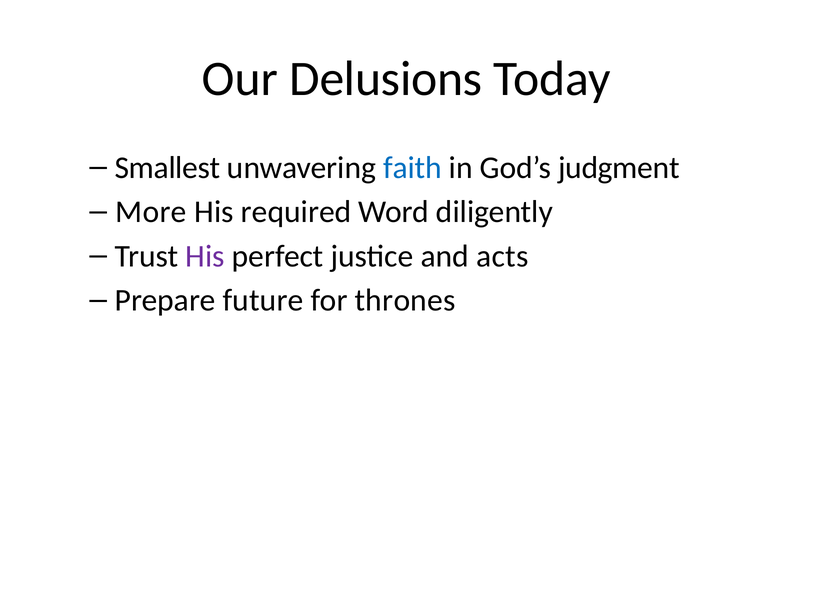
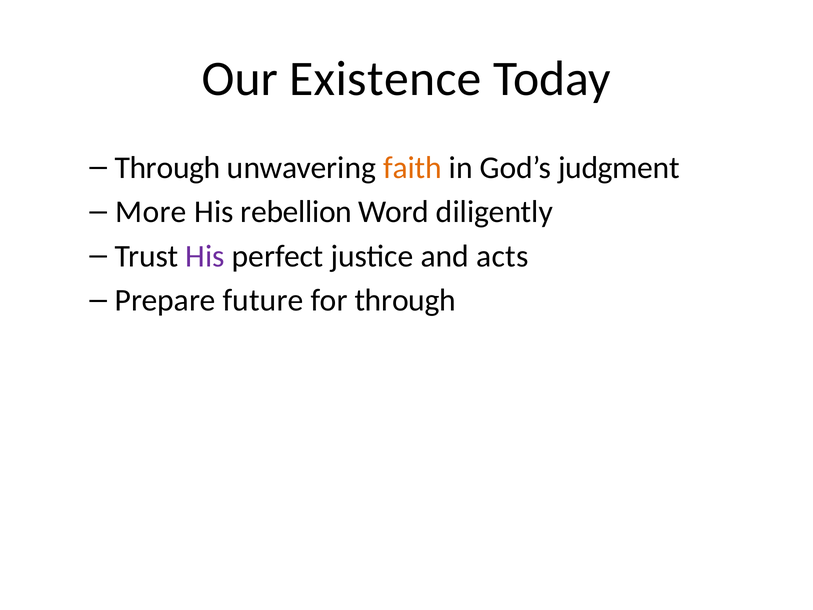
Delusions: Delusions -> Existence
Smallest at (168, 168): Smallest -> Through
faith colour: blue -> orange
required: required -> rebellion
for thrones: thrones -> through
